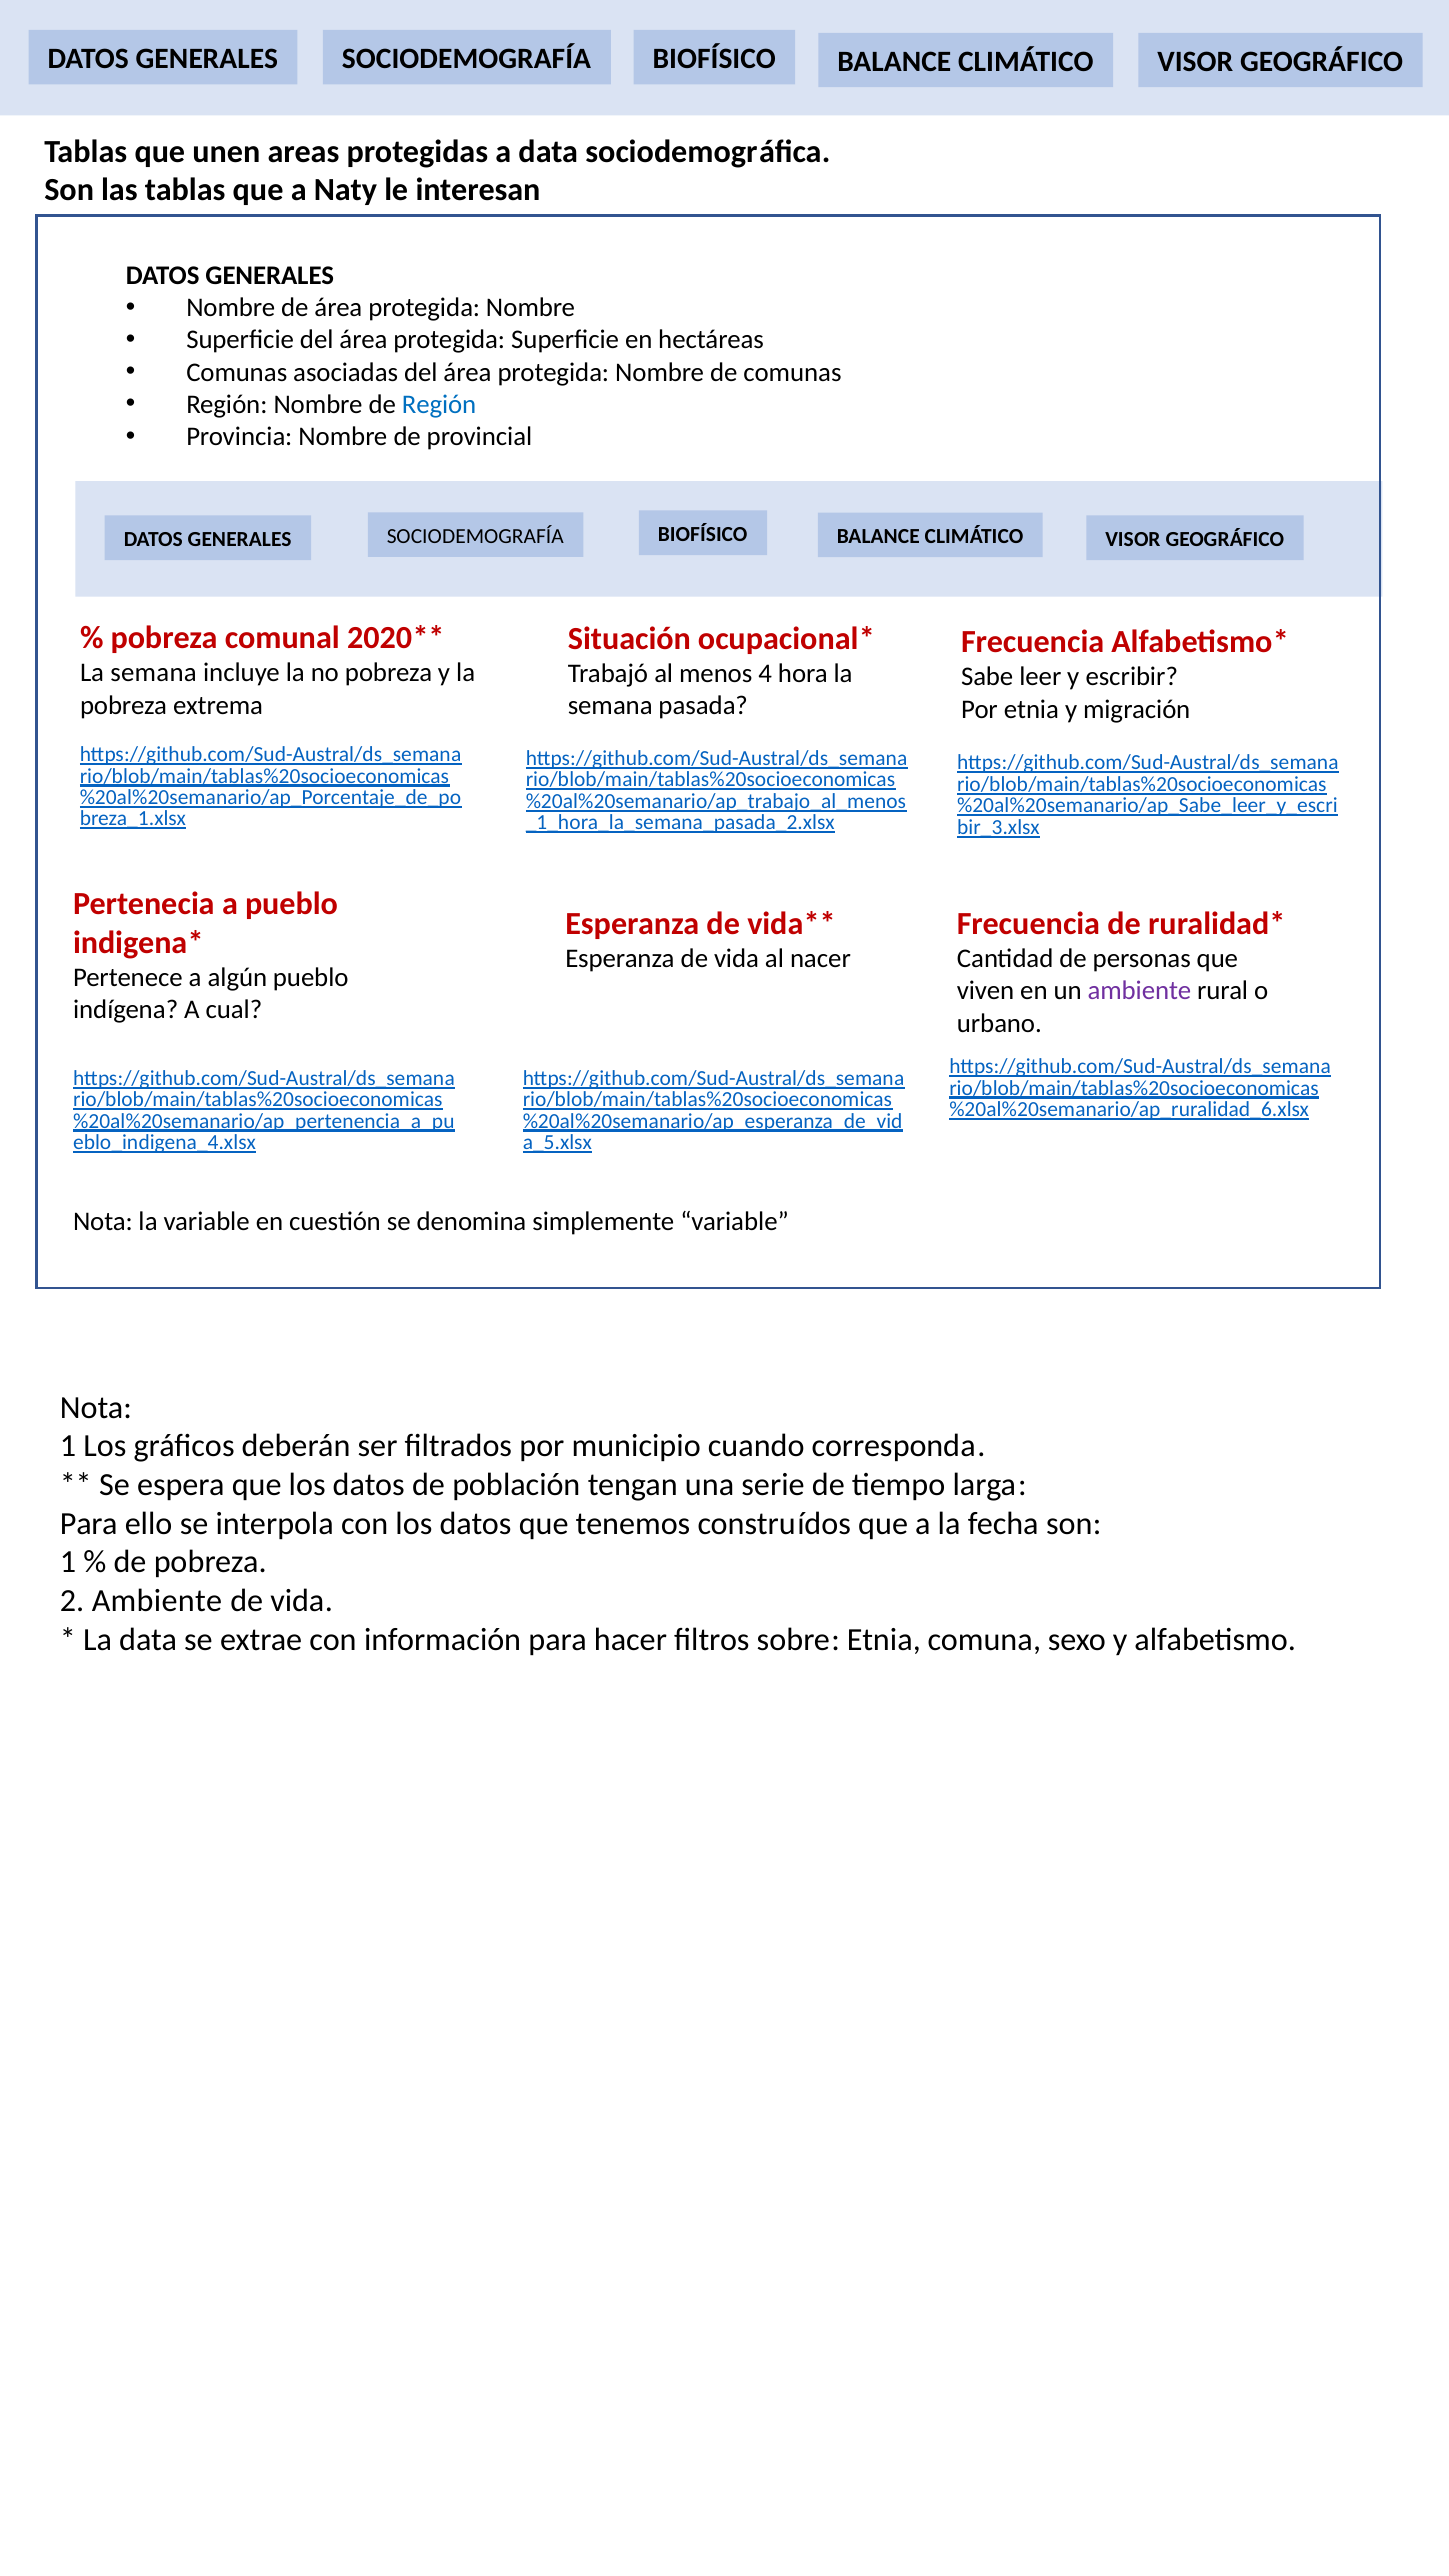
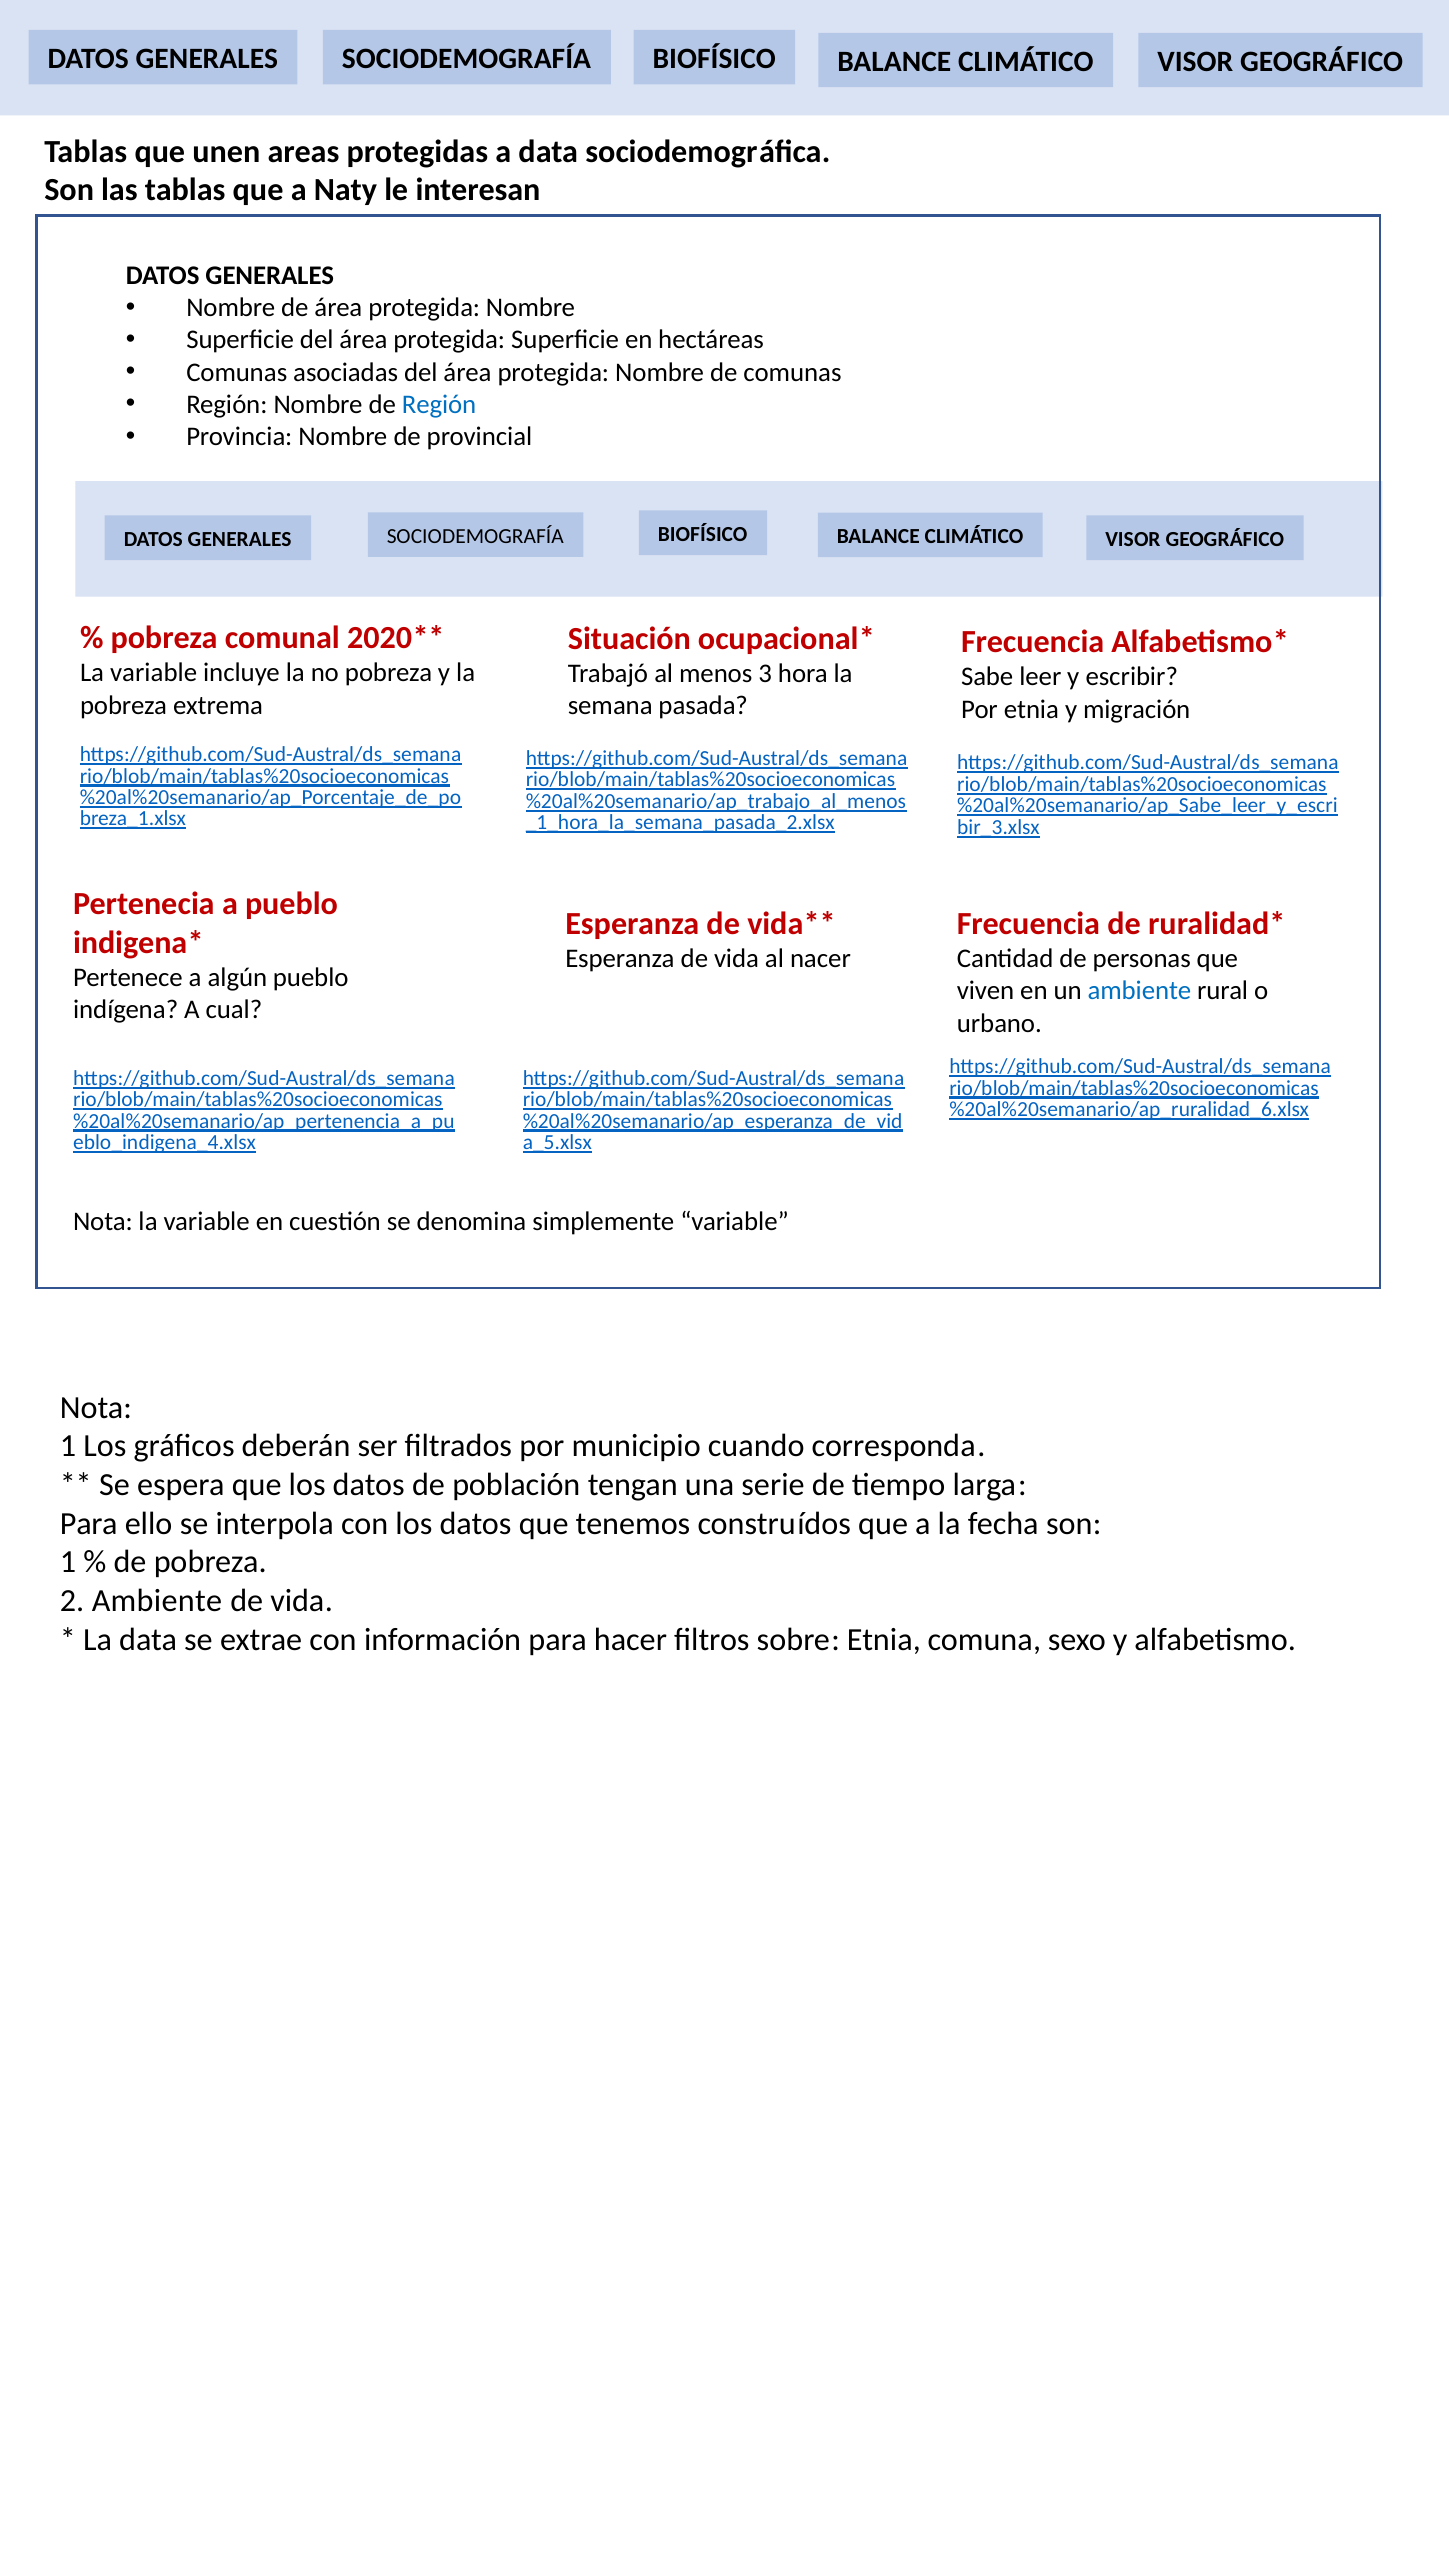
semana at (154, 673): semana -> variable
4: 4 -> 3
ambiente at (1139, 991) colour: purple -> blue
